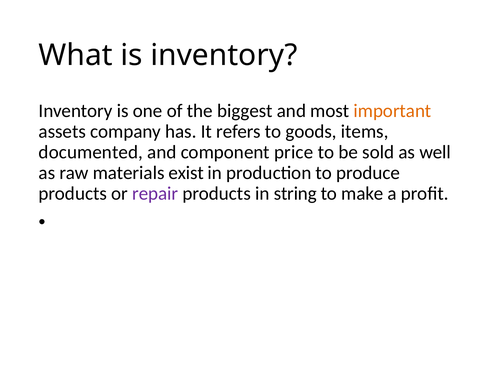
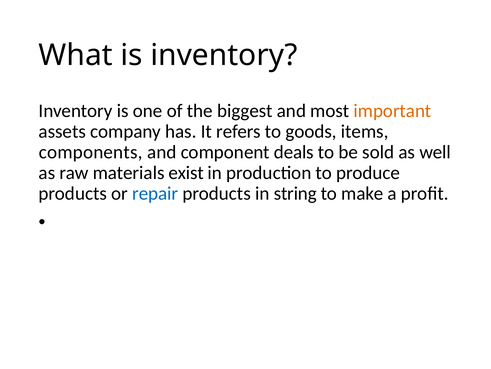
documented: documented -> components
price: price -> deals
repair colour: purple -> blue
